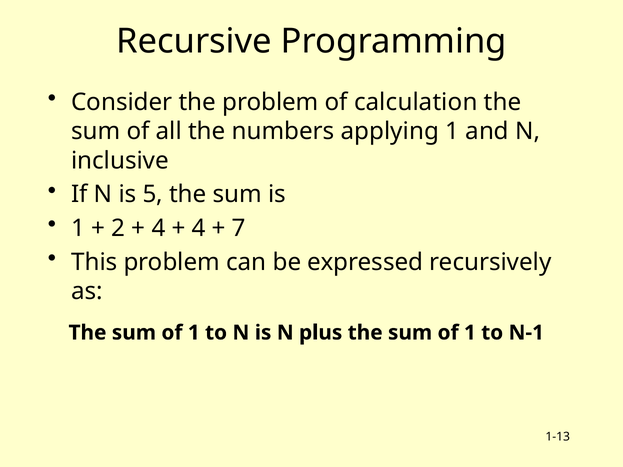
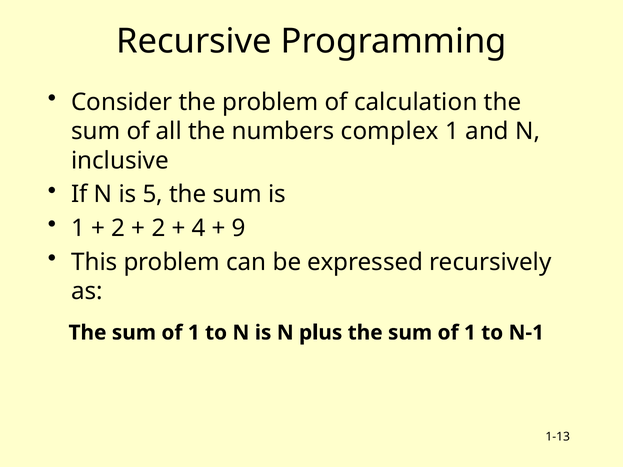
applying: applying -> complex
4 at (158, 228): 4 -> 2
7: 7 -> 9
